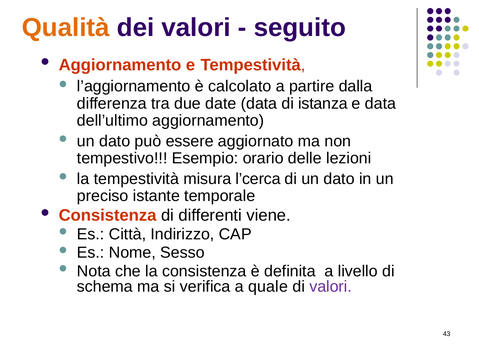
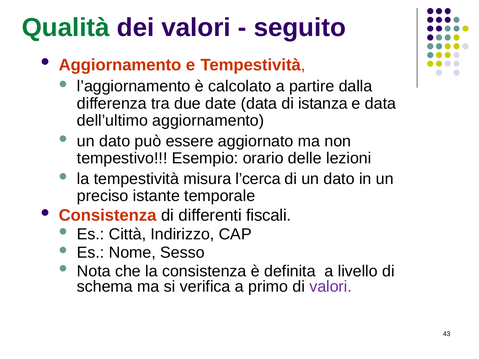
Qualità colour: orange -> green
viene: viene -> fiscali
quale: quale -> primo
